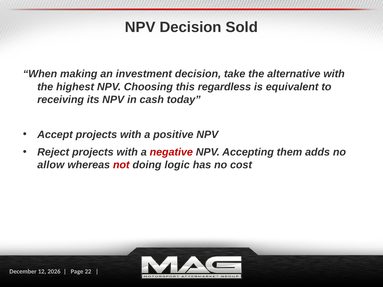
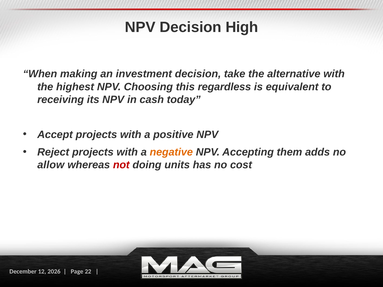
Sold: Sold -> High
negative colour: red -> orange
logic: logic -> units
